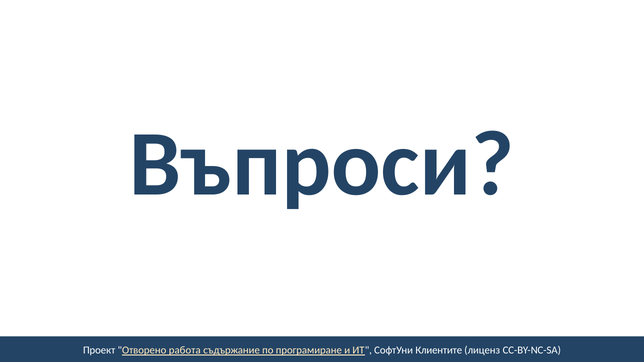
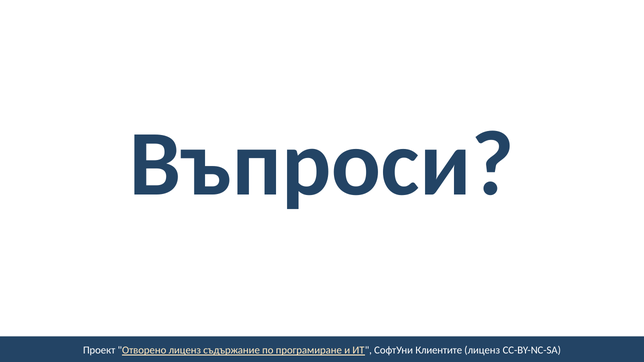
Отворено работа: работа -> лиценз
